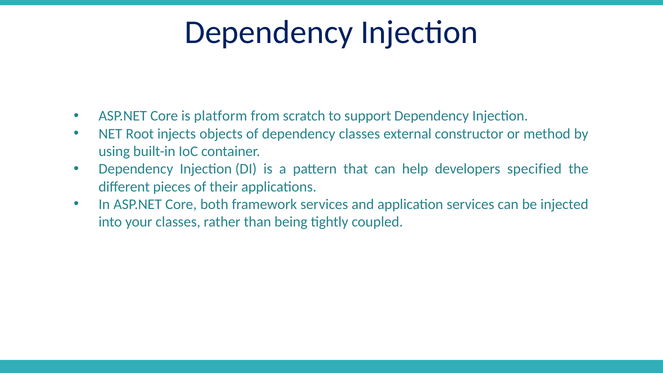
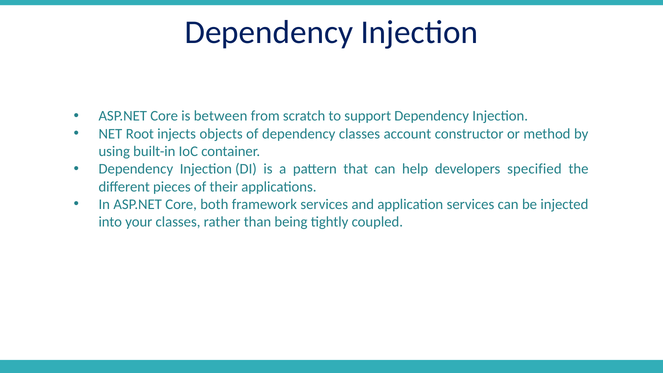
platform: platform -> between
external: external -> account
